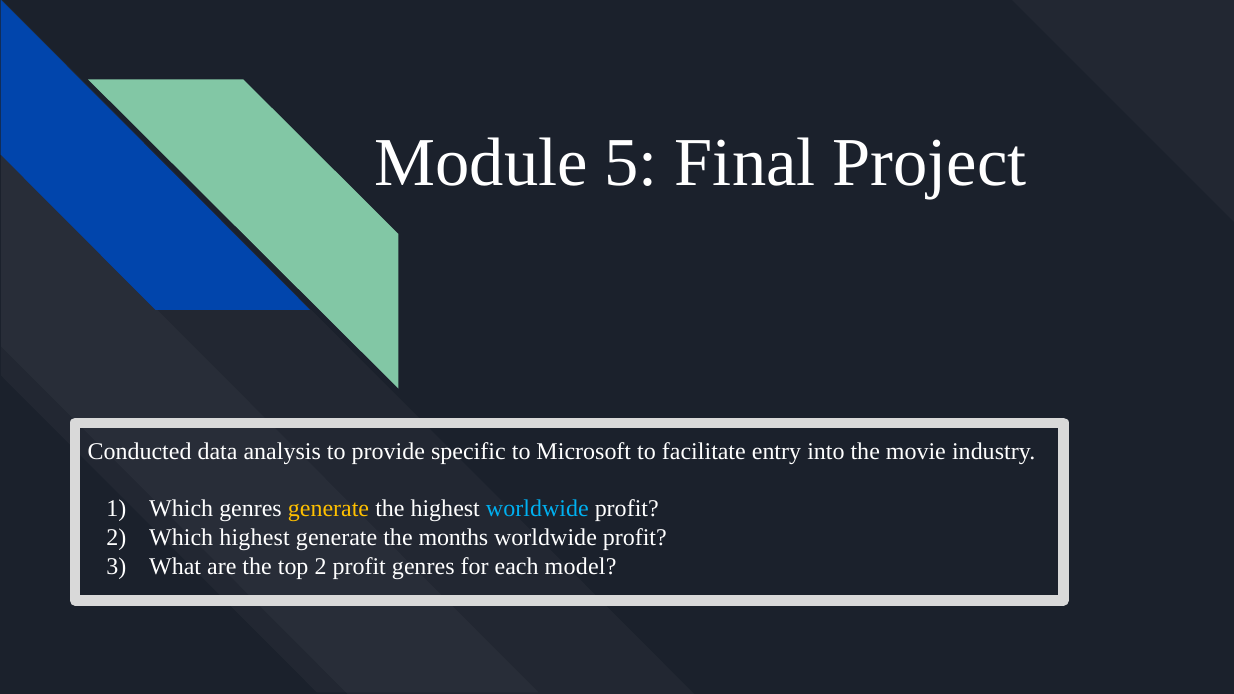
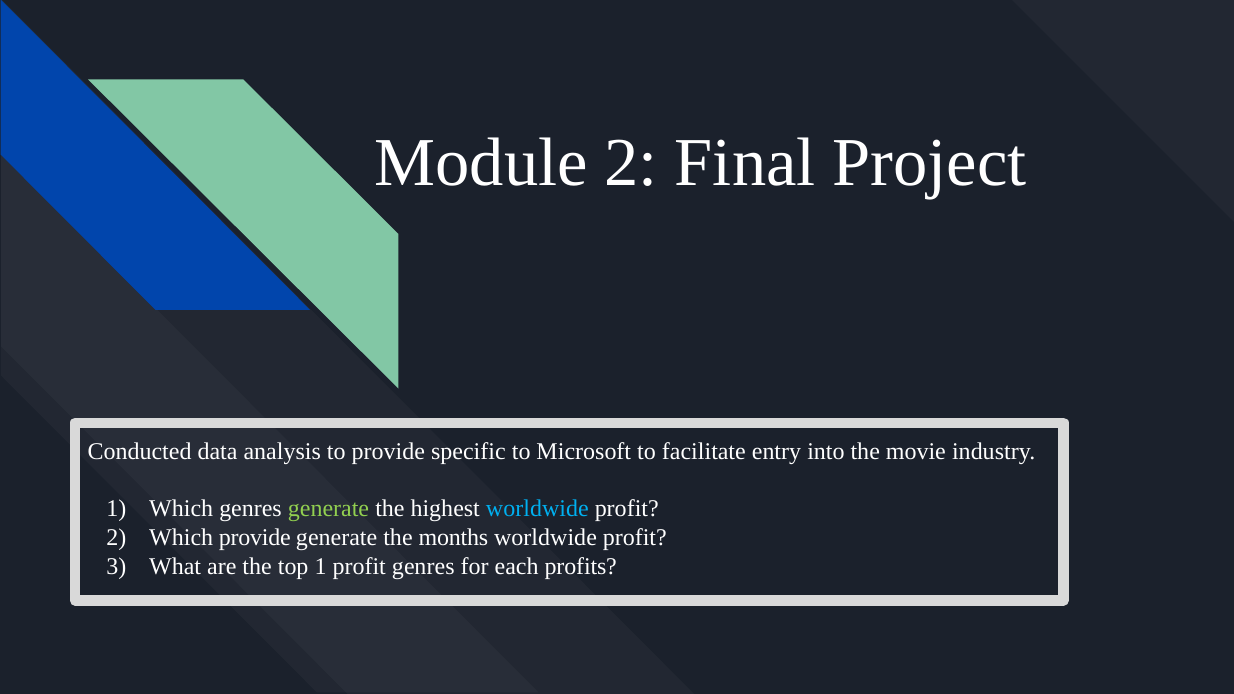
Module 5: 5 -> 2
generate at (328, 509) colour: yellow -> light green
Which highest: highest -> provide
top 2: 2 -> 1
model: model -> profits
